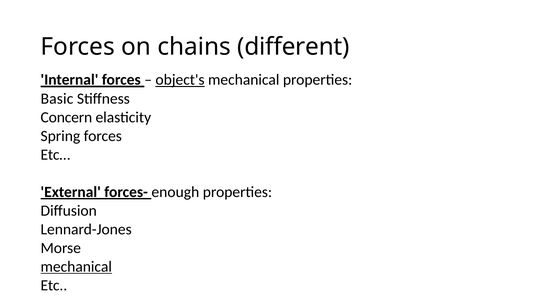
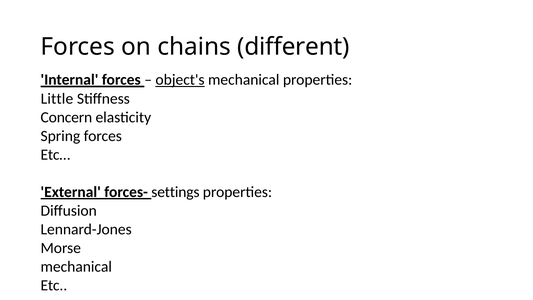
Basic: Basic -> Little
enough: enough -> settings
mechanical at (76, 266) underline: present -> none
